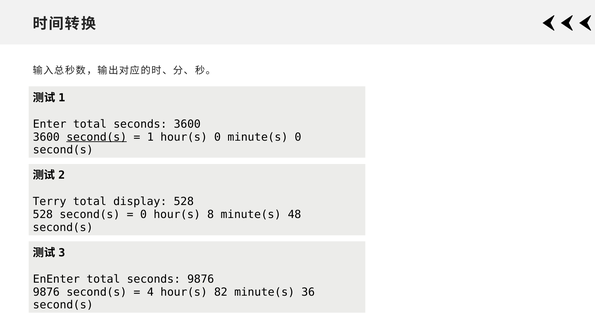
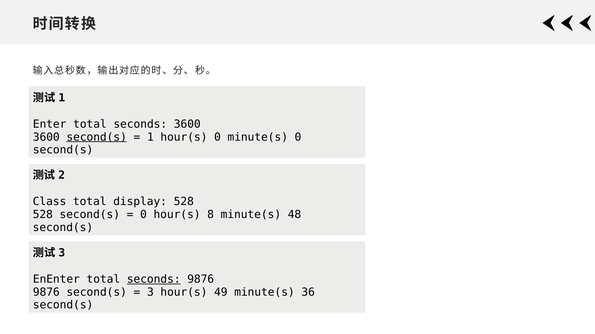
Terry: Terry -> Class
seconds at (154, 280) underline: none -> present
4 at (150, 293): 4 -> 3
82: 82 -> 49
